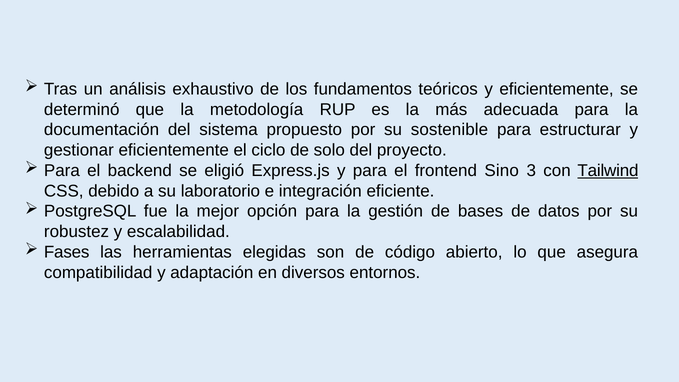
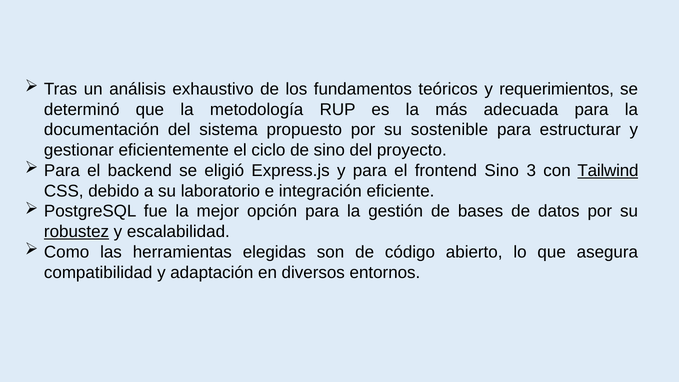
y eficientemente: eficientemente -> requerimientos
de solo: solo -> sino
robustez underline: none -> present
Fases: Fases -> Como
